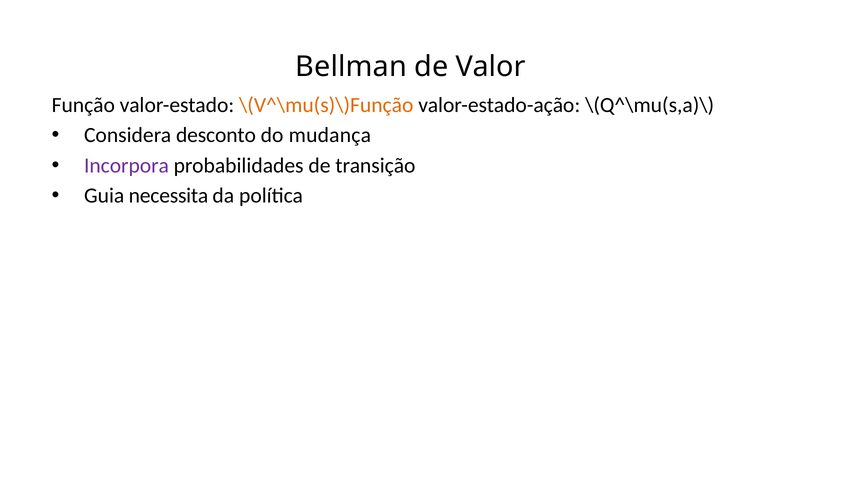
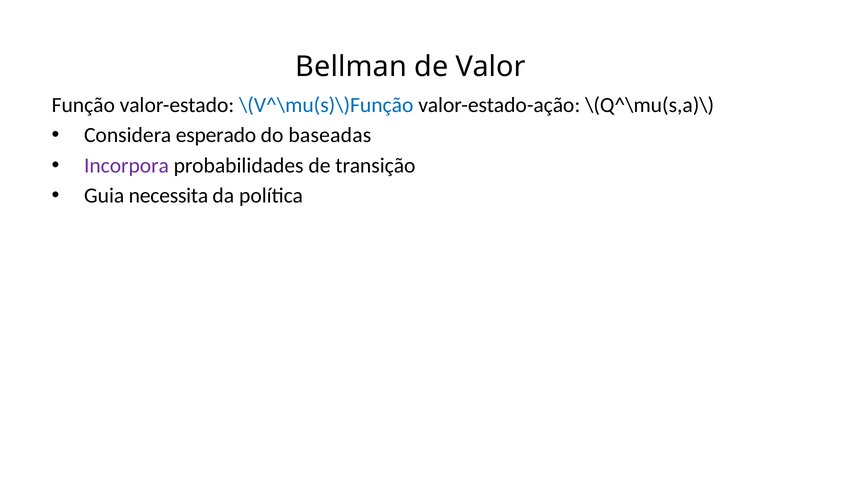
\(V^\mu(s)\)Função colour: orange -> blue
desconto: desconto -> esperado
mudança: mudança -> baseadas
